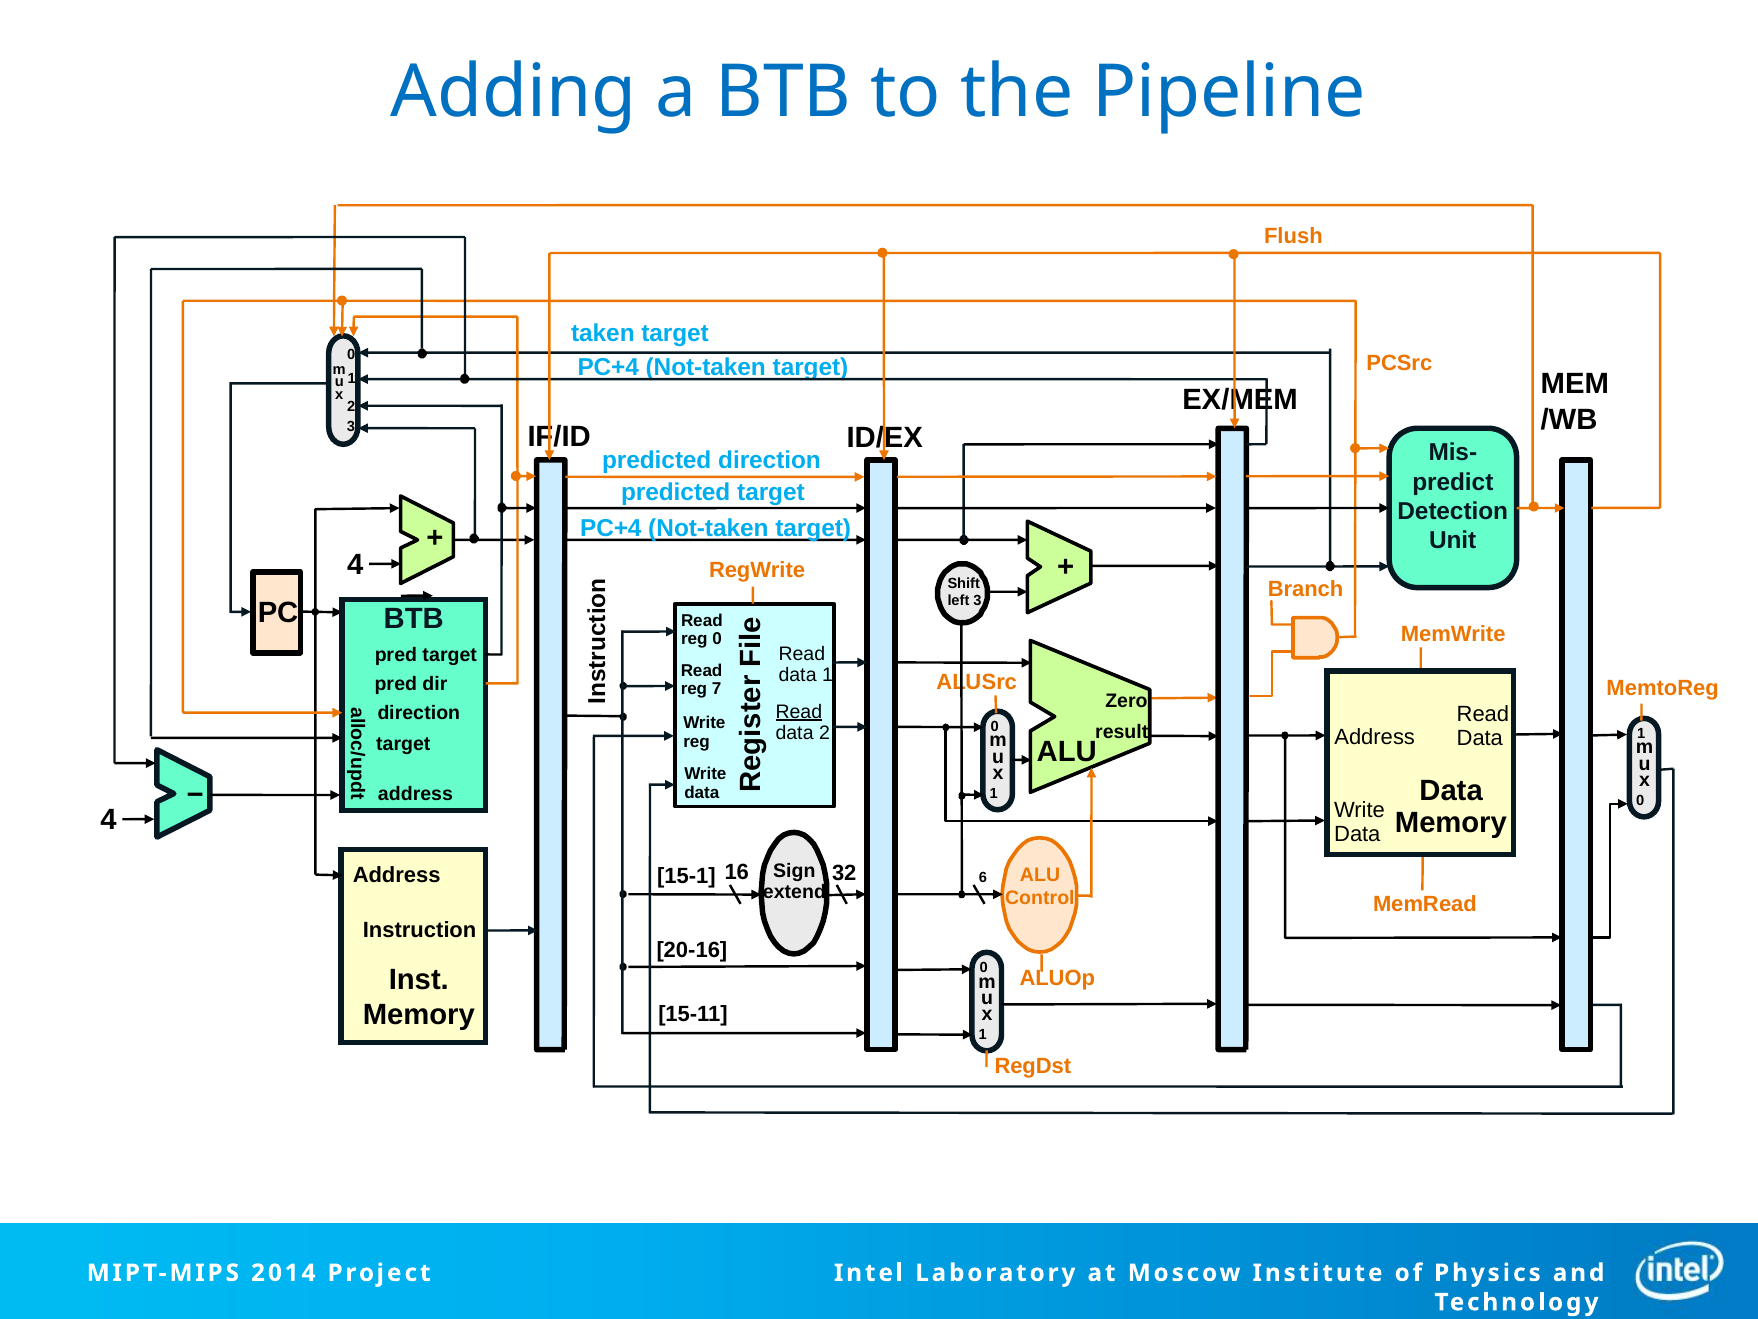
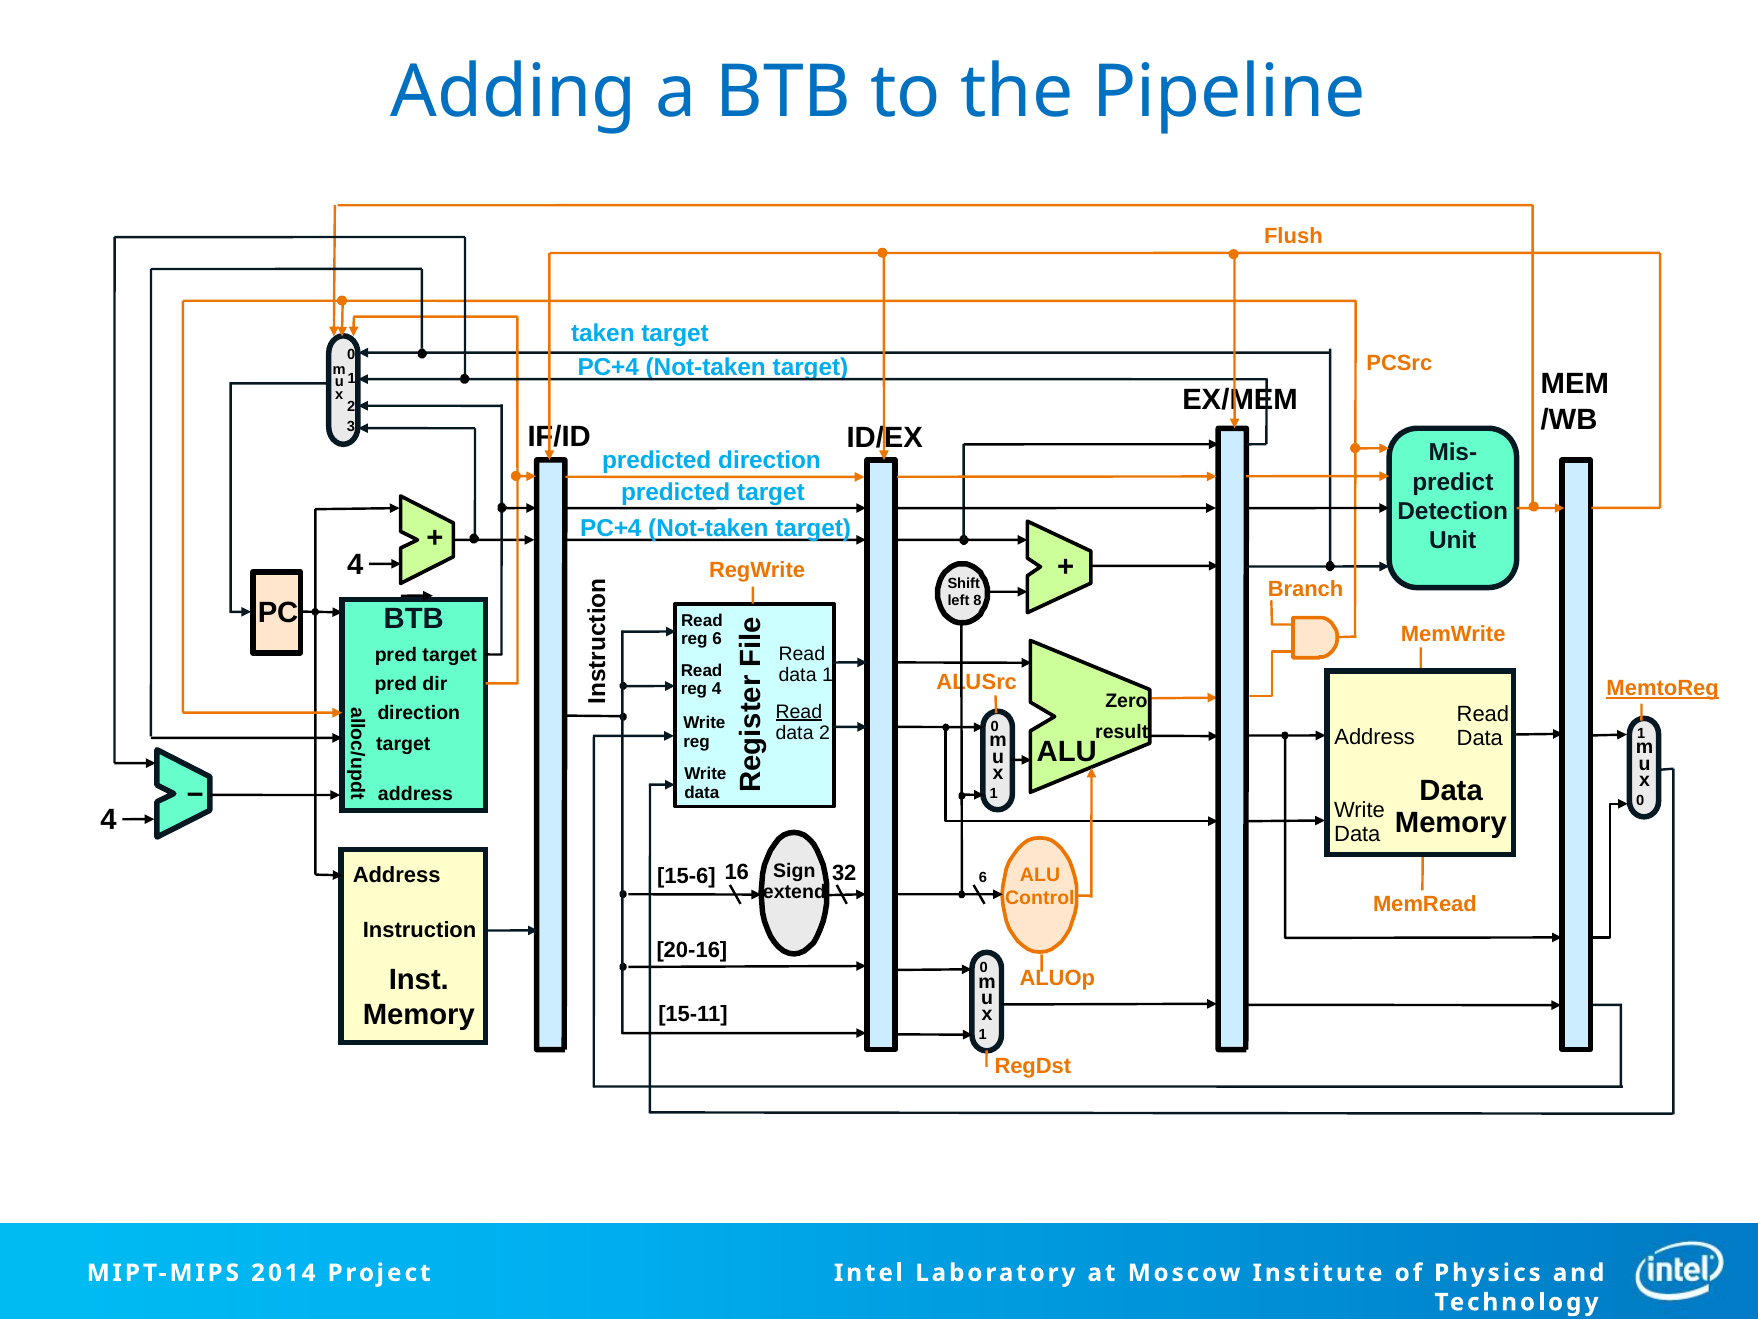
left 3: 3 -> 8
reg 0: 0 -> 6
MemtoReg underline: none -> present
reg 7: 7 -> 4
15-1: 15-1 -> 15-6
